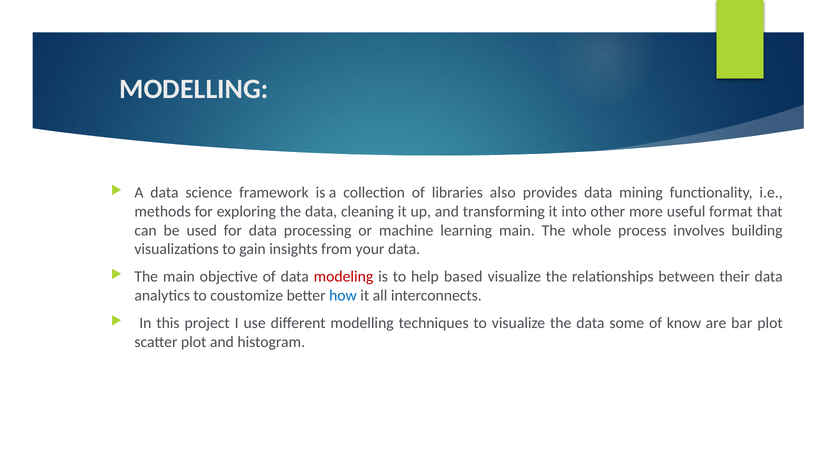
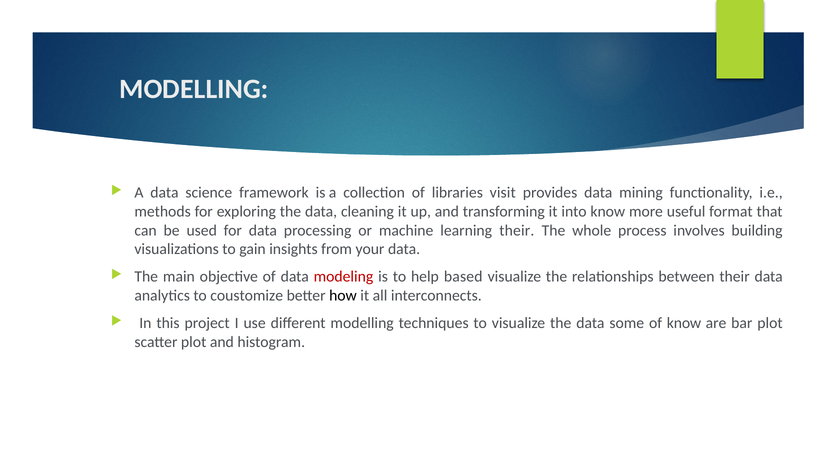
also: also -> visit
into other: other -> know
learning main: main -> their
how colour: blue -> black
